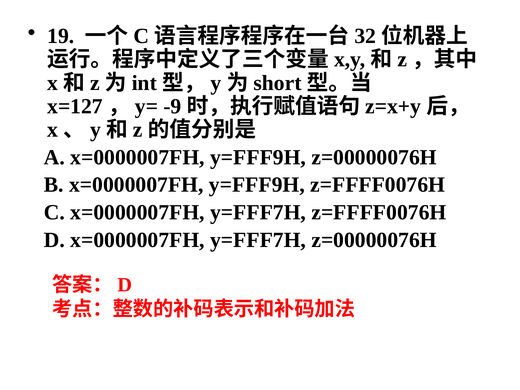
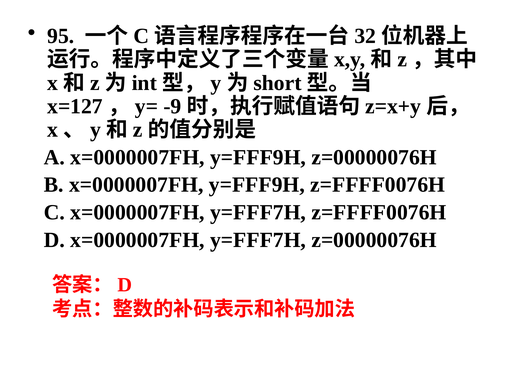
19: 19 -> 95
